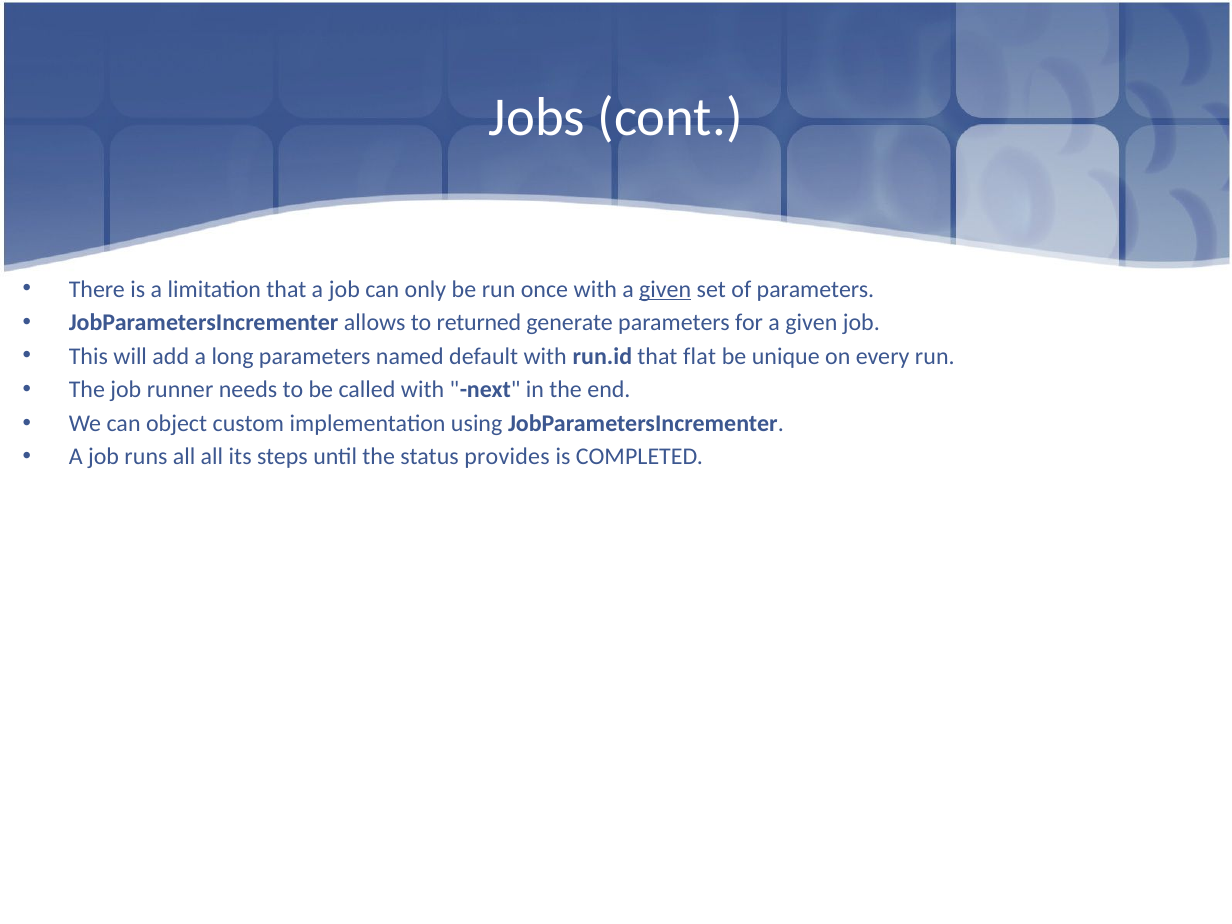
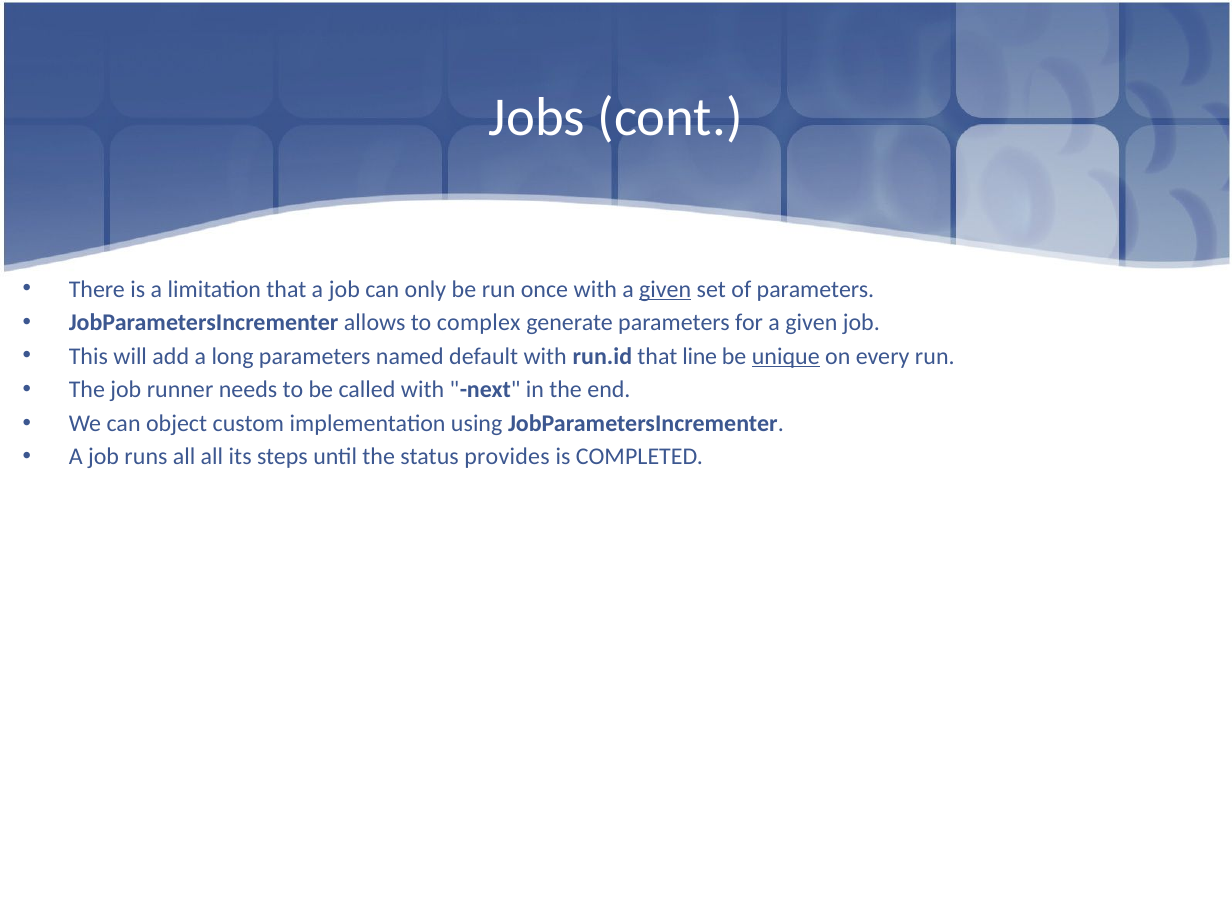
returned: returned -> complex
flat: flat -> line
unique underline: none -> present
